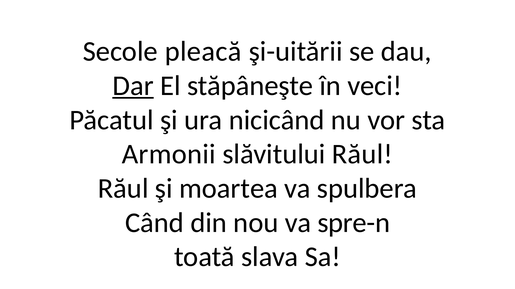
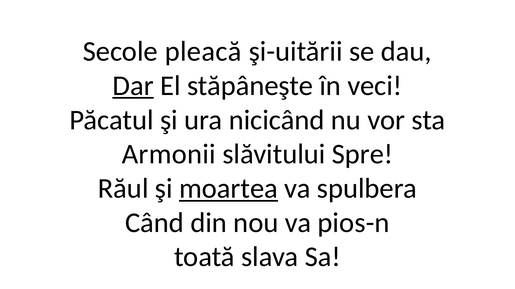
slăvitului Răul: Răul -> Spre
moartea underline: none -> present
spre-n: spre-n -> pios-n
